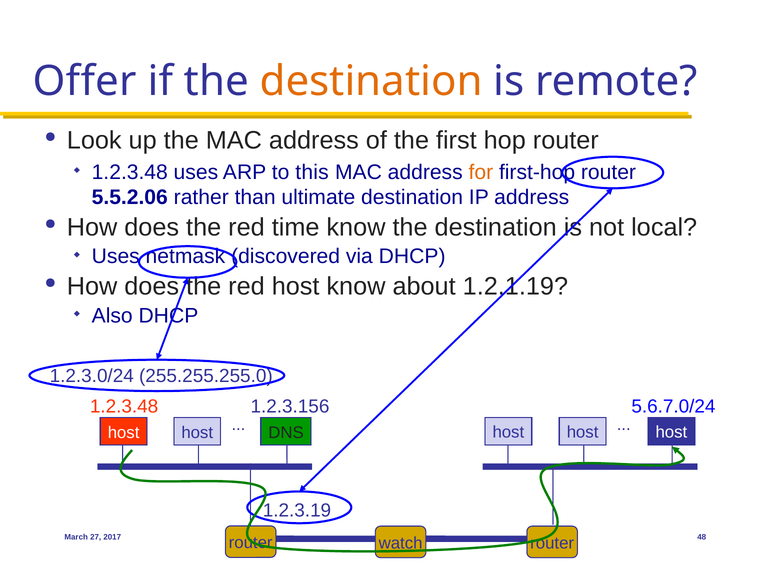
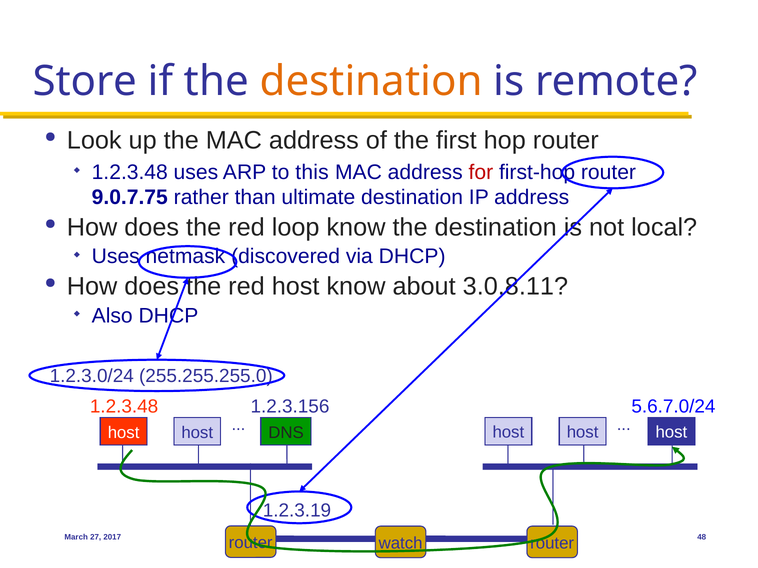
Offer: Offer -> Store
for colour: orange -> red
5.5.2.06: 5.5.2.06 -> 9.0.7.75
time: time -> loop
1.2.1.19: 1.2.1.19 -> 3.0.8.11
